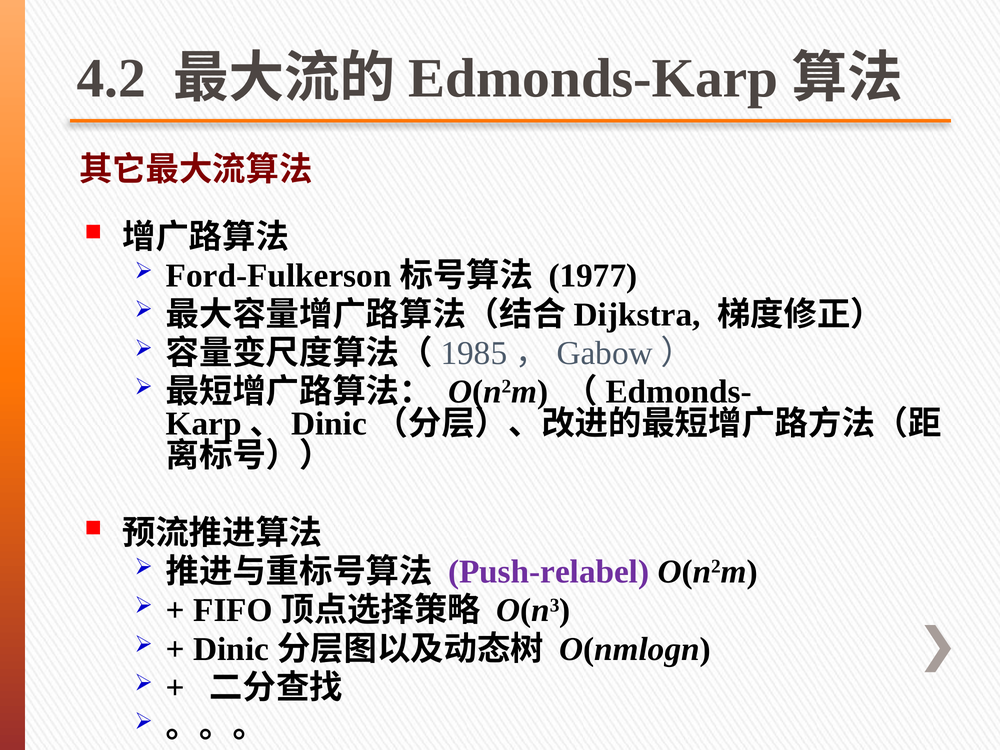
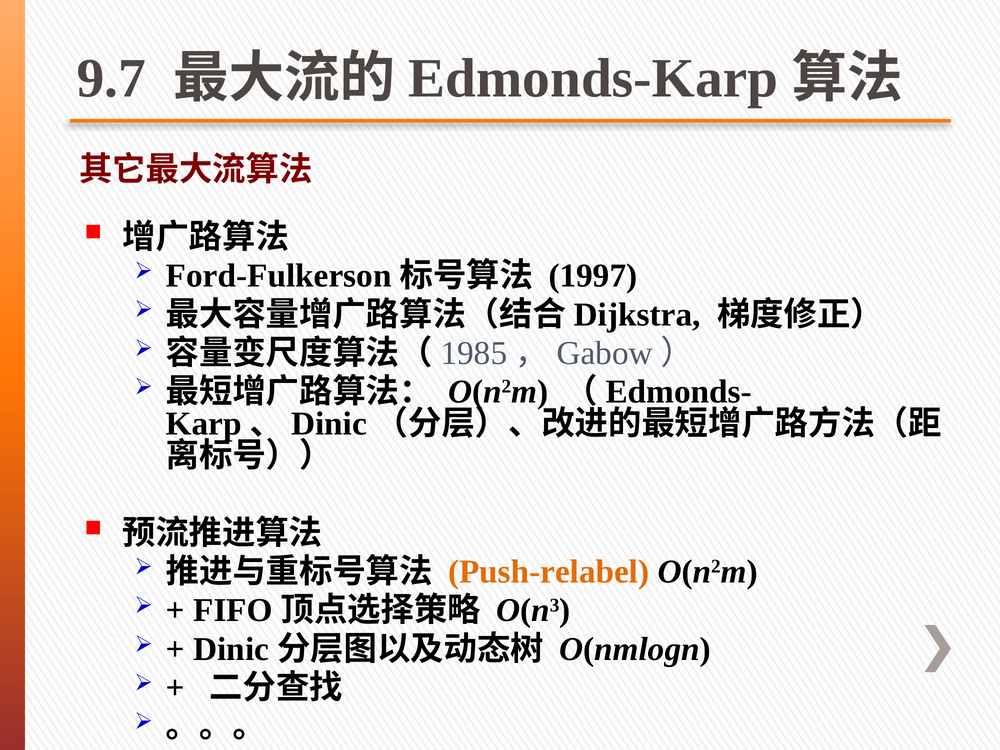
4.2: 4.2 -> 9.7
1977: 1977 -> 1997
Push-relabel colour: purple -> orange
